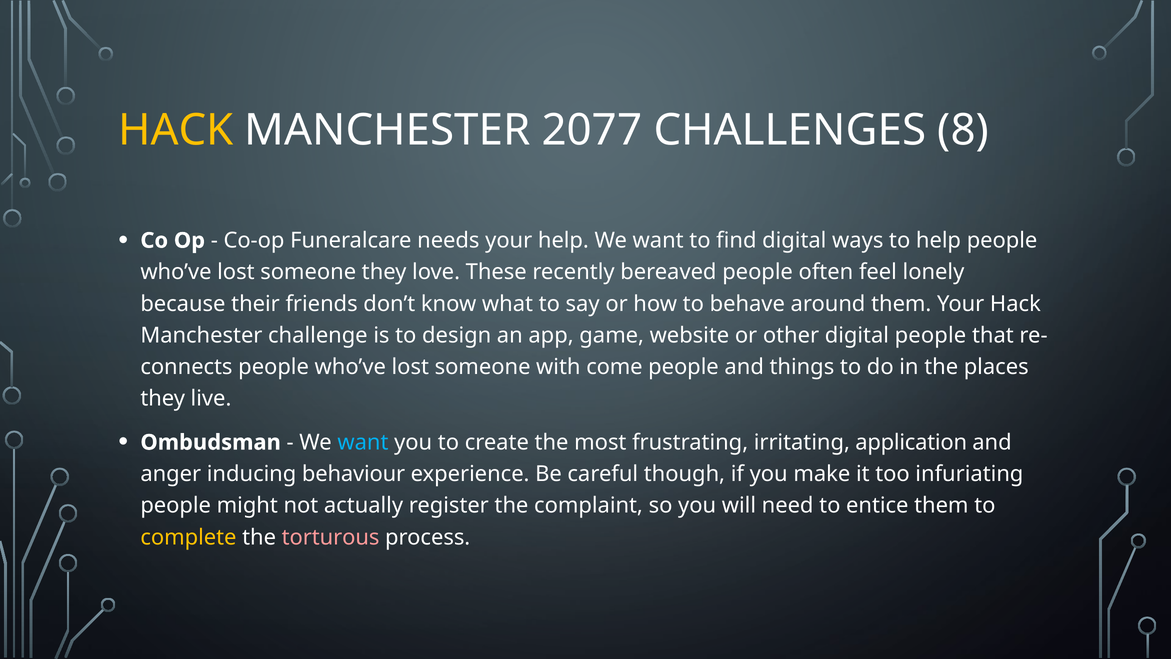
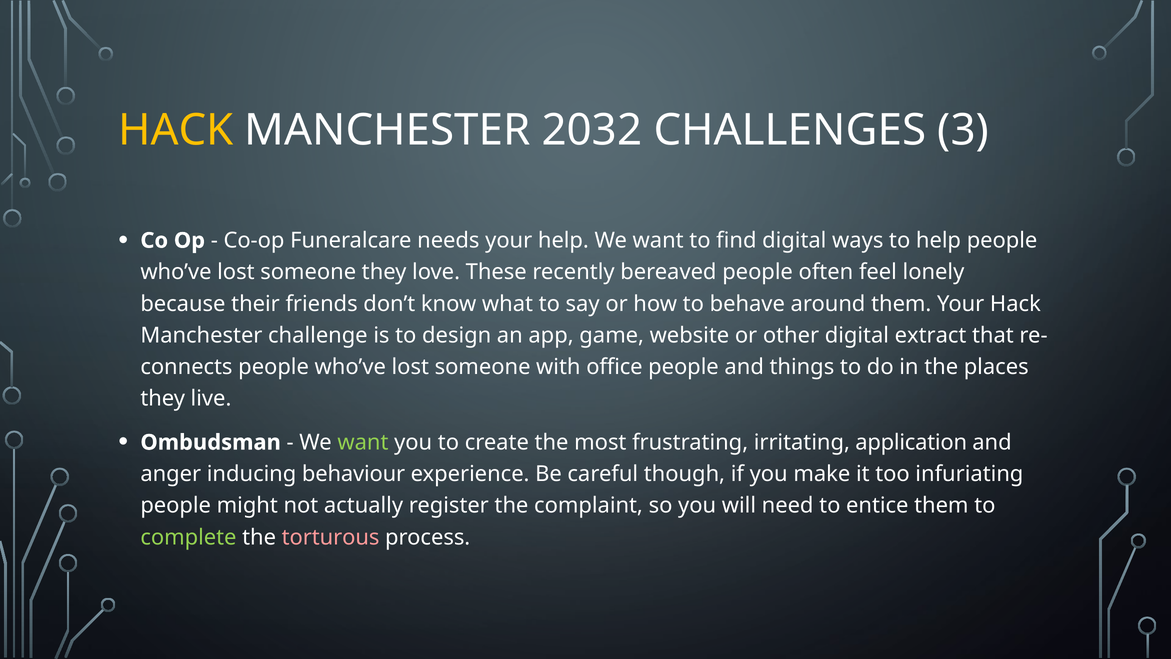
2077: 2077 -> 2032
8: 8 -> 3
digital people: people -> extract
come: come -> office
want at (363, 442) colour: light blue -> light green
complete colour: yellow -> light green
